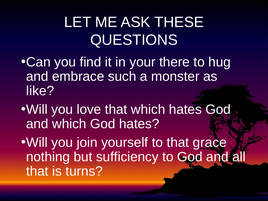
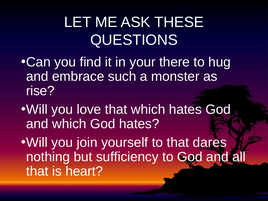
like: like -> rise
grace: grace -> dares
turns: turns -> heart
